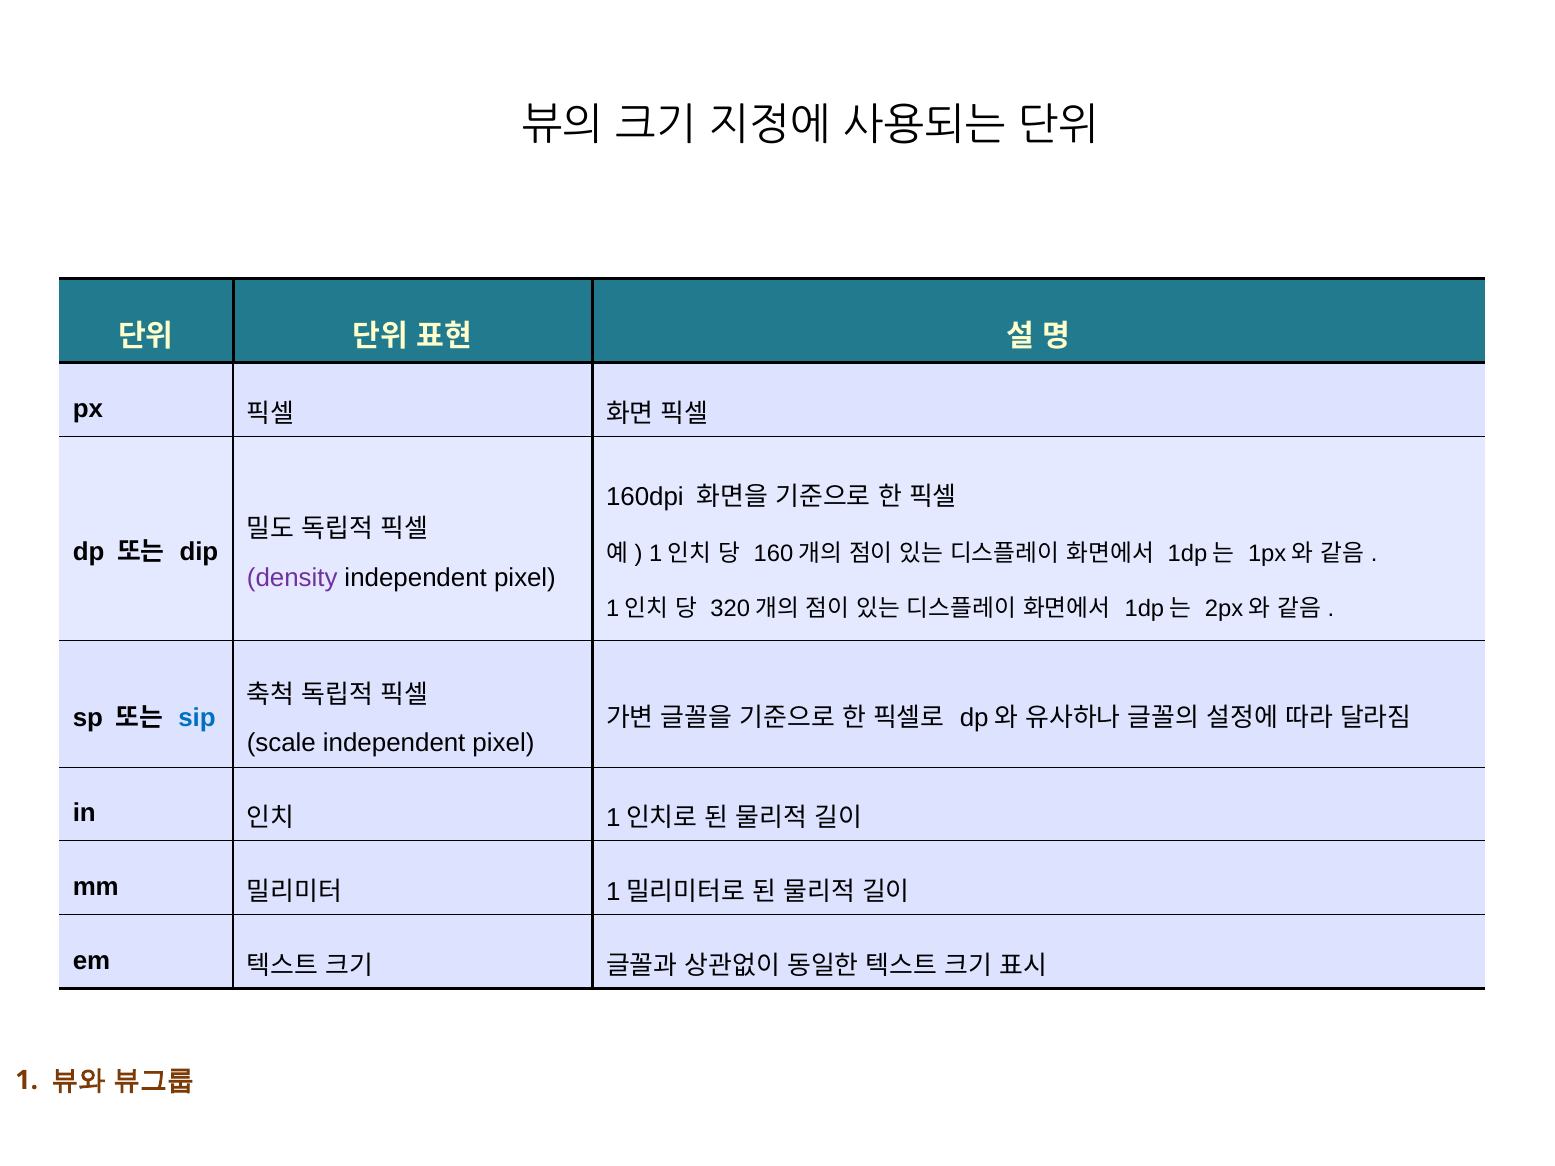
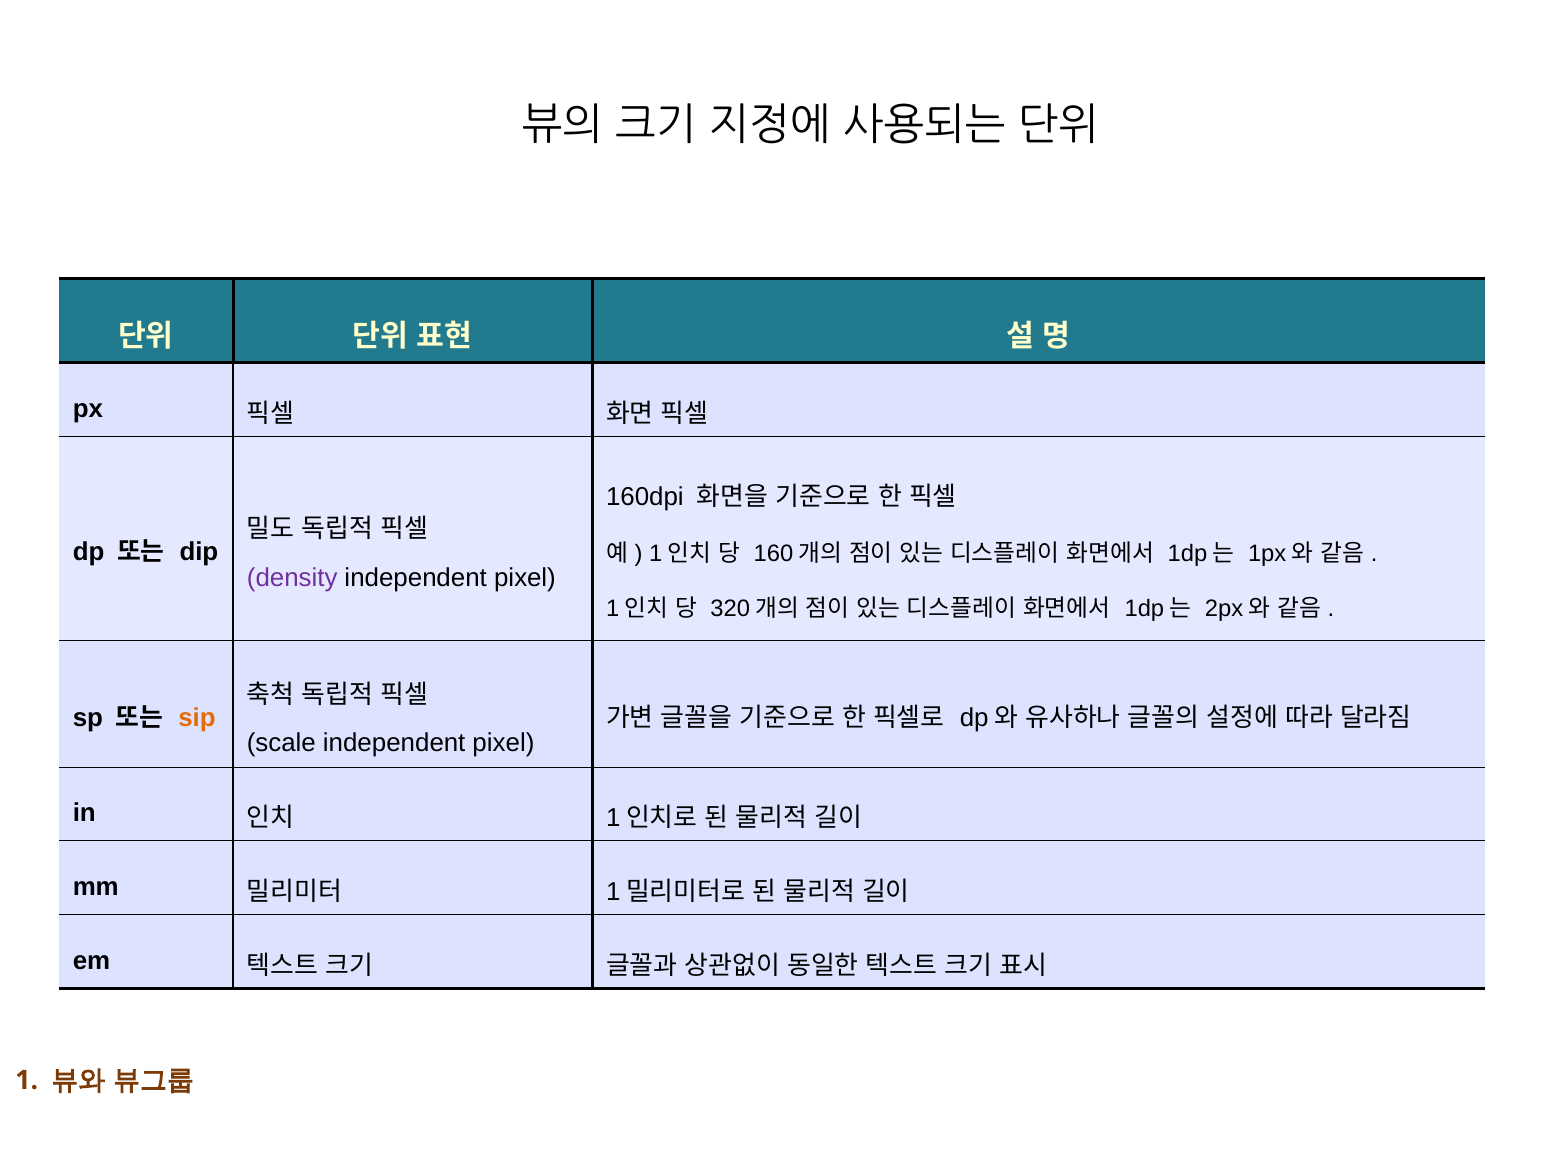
sip colour: blue -> orange
